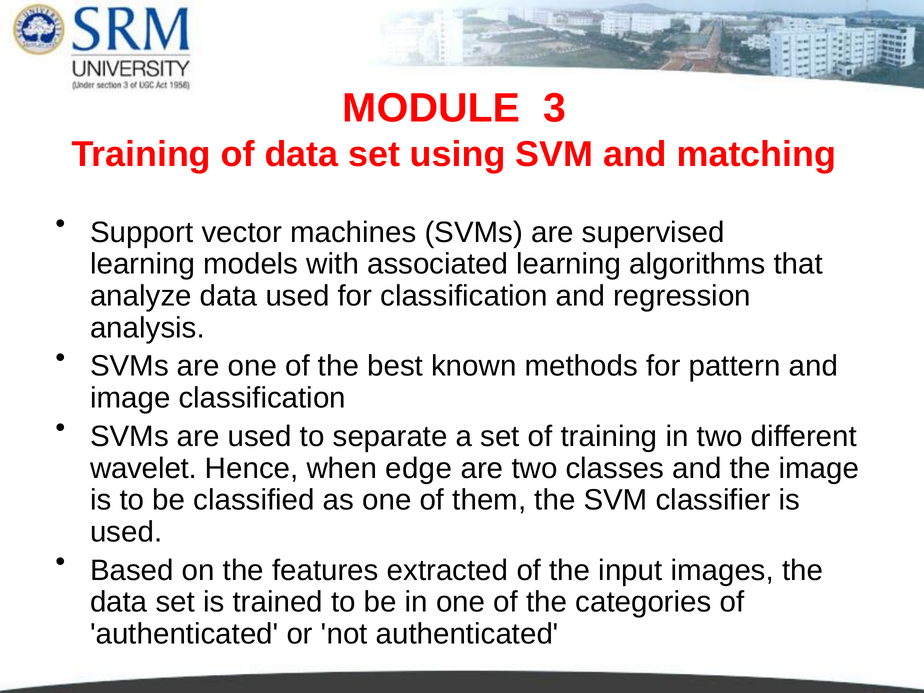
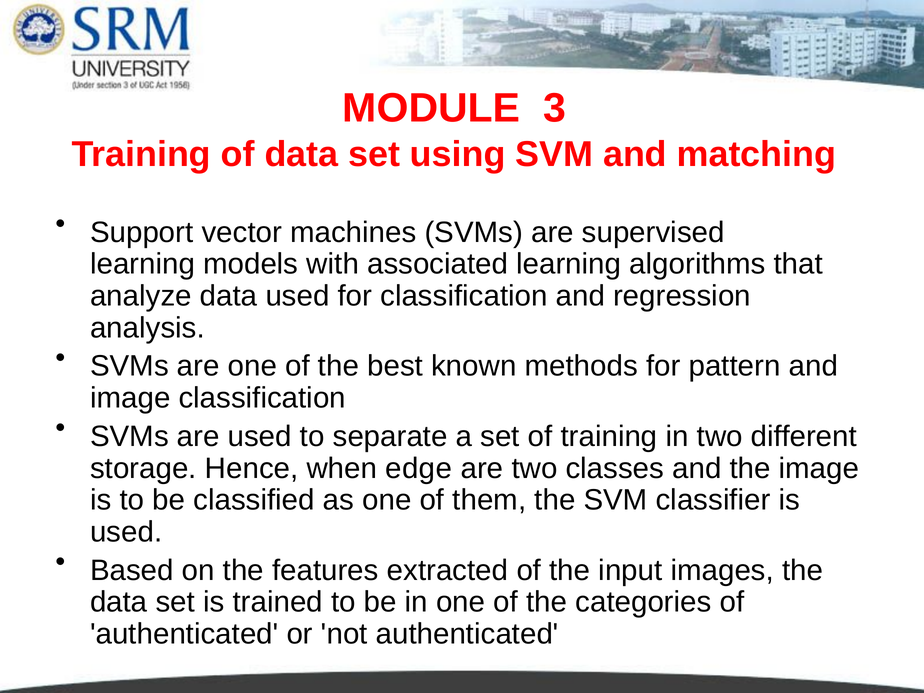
wavelet: wavelet -> storage
